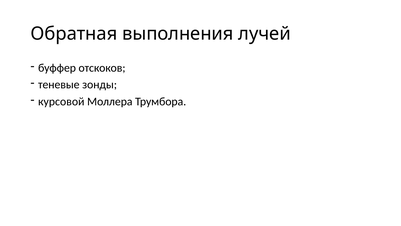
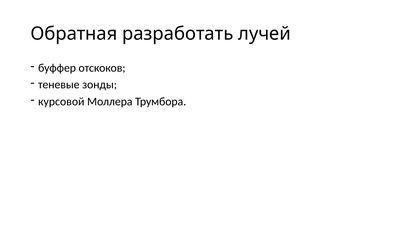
выполнения: выполнения -> разработать
